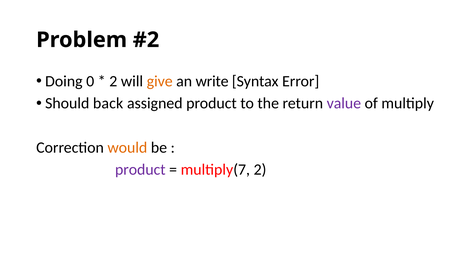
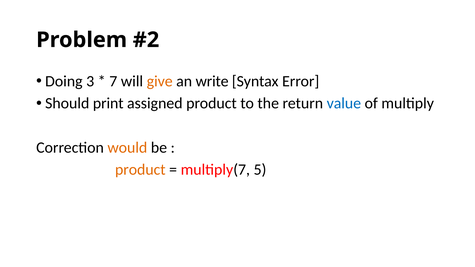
0: 0 -> 3
2 at (113, 81): 2 -> 7
back: back -> print
value colour: purple -> blue
product at (140, 170) colour: purple -> orange
multiply(7 2: 2 -> 5
